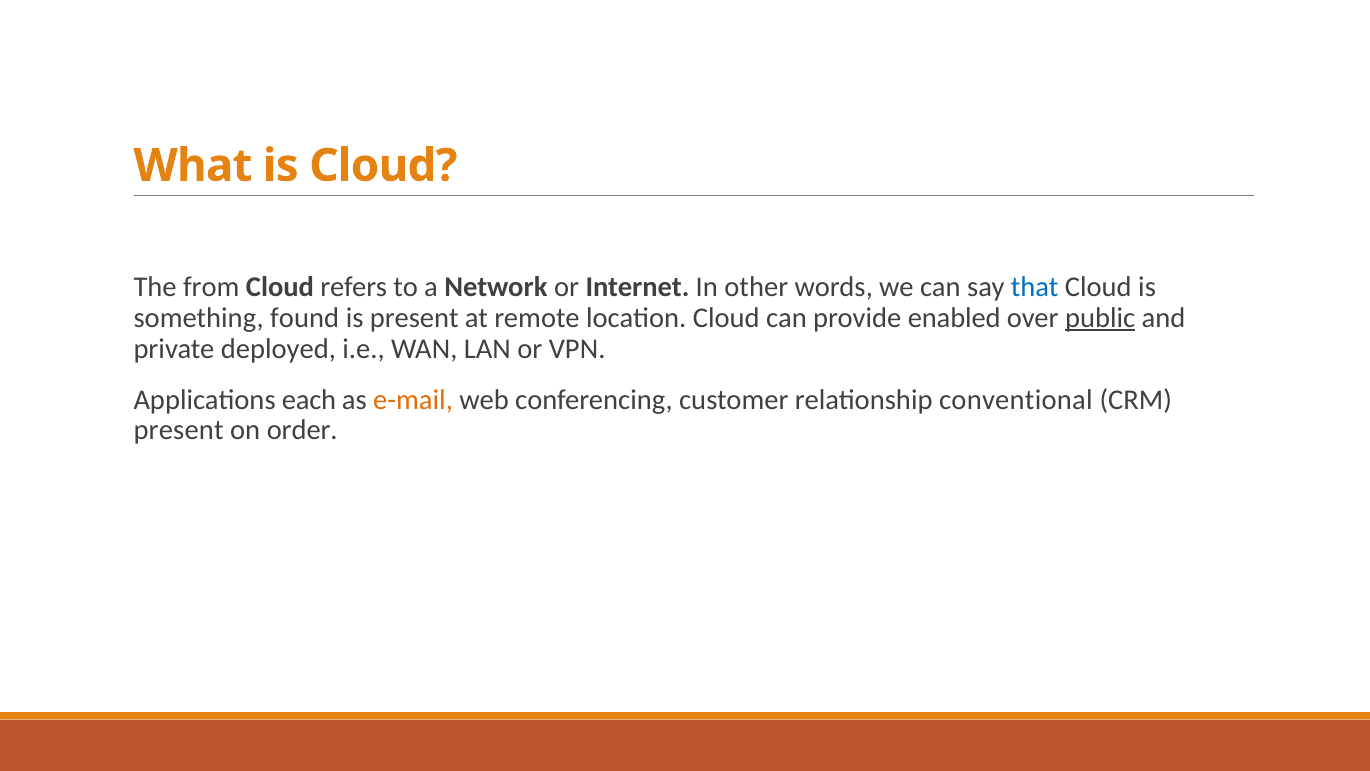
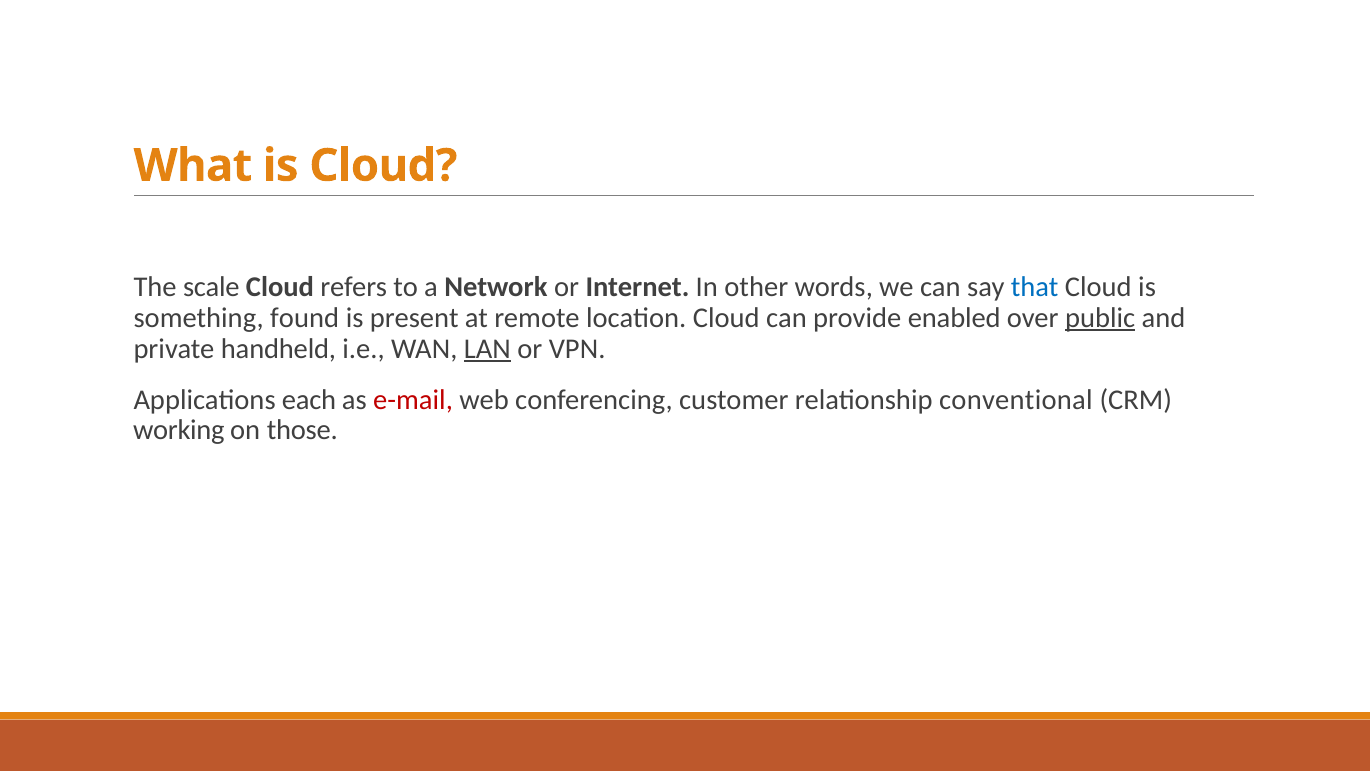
from: from -> scale
deployed: deployed -> handheld
LAN underline: none -> present
e-mail colour: orange -> red
present at (179, 430): present -> working
order: order -> those
